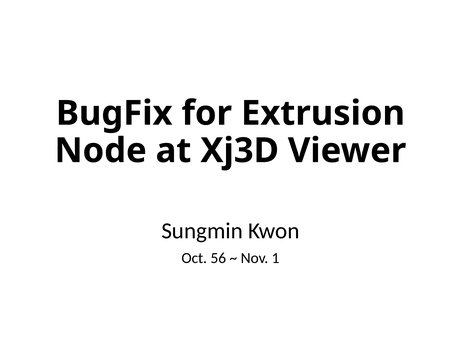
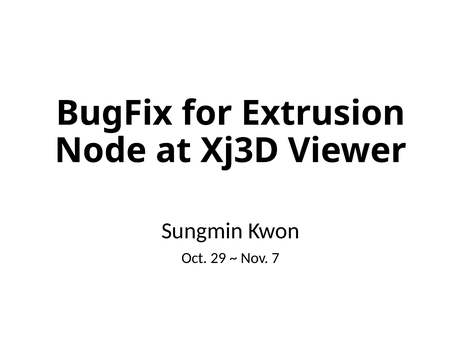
56: 56 -> 29
1: 1 -> 7
